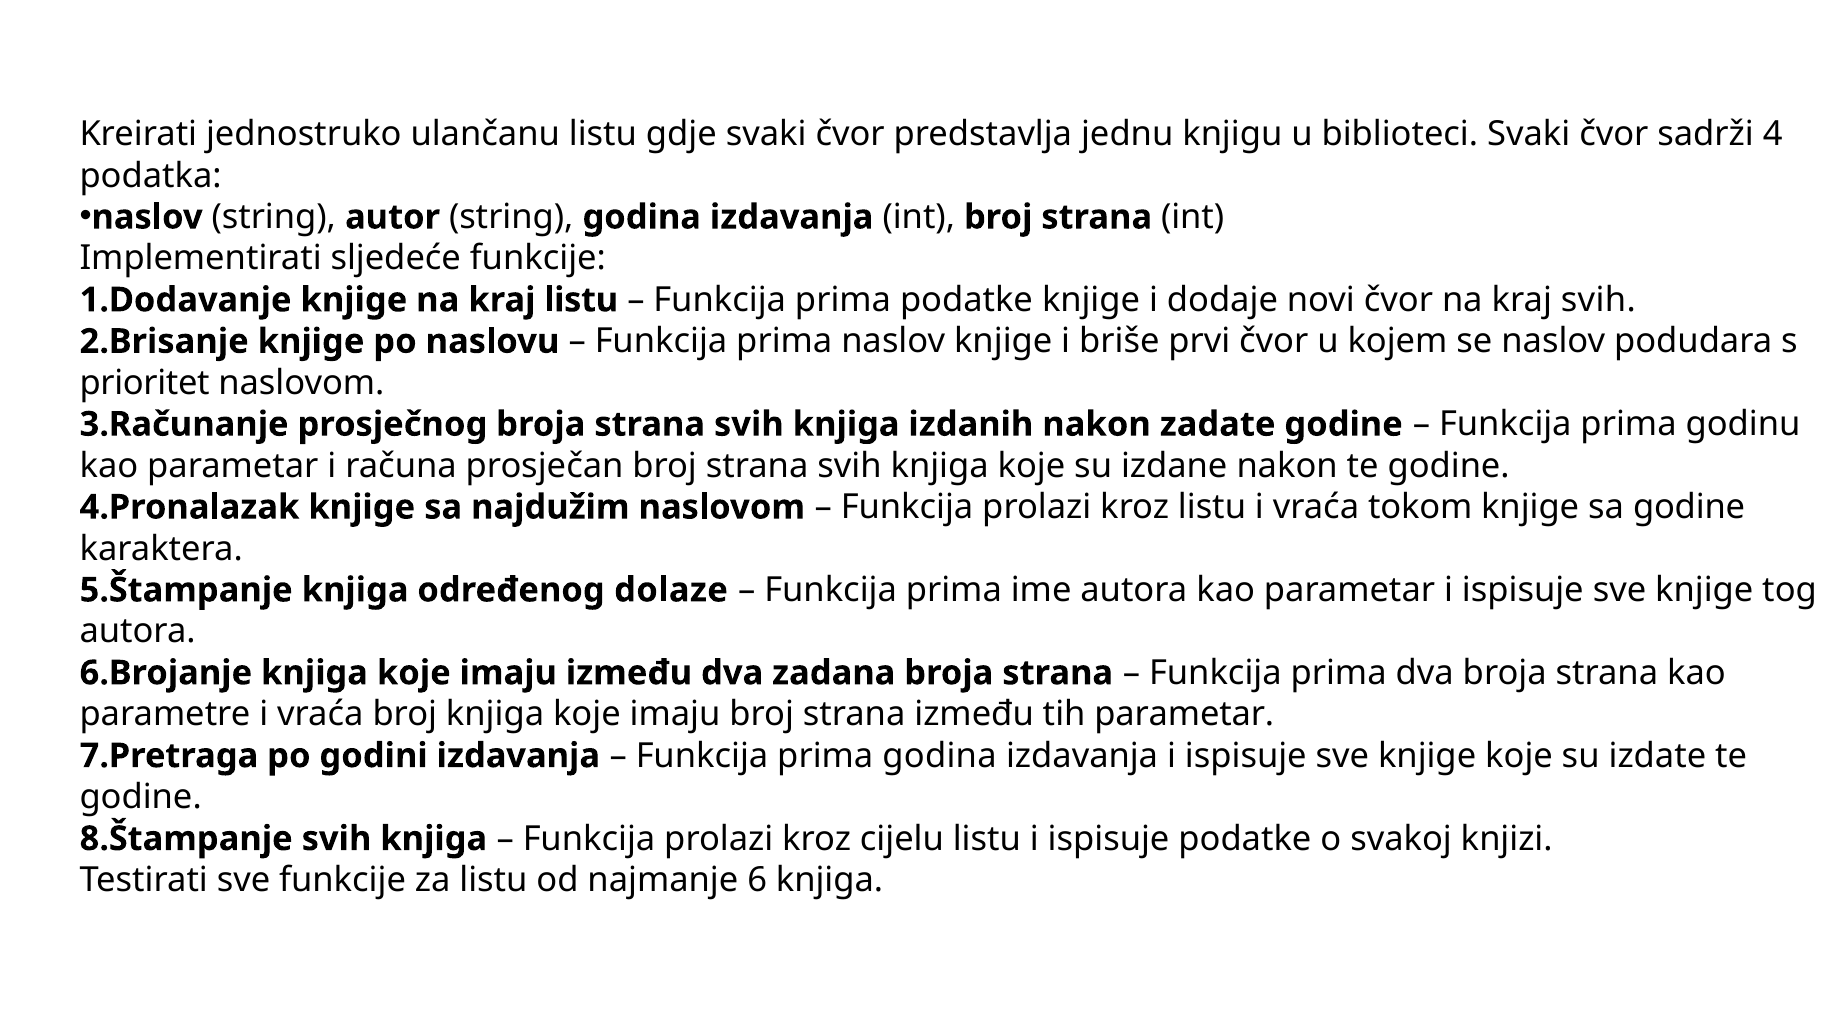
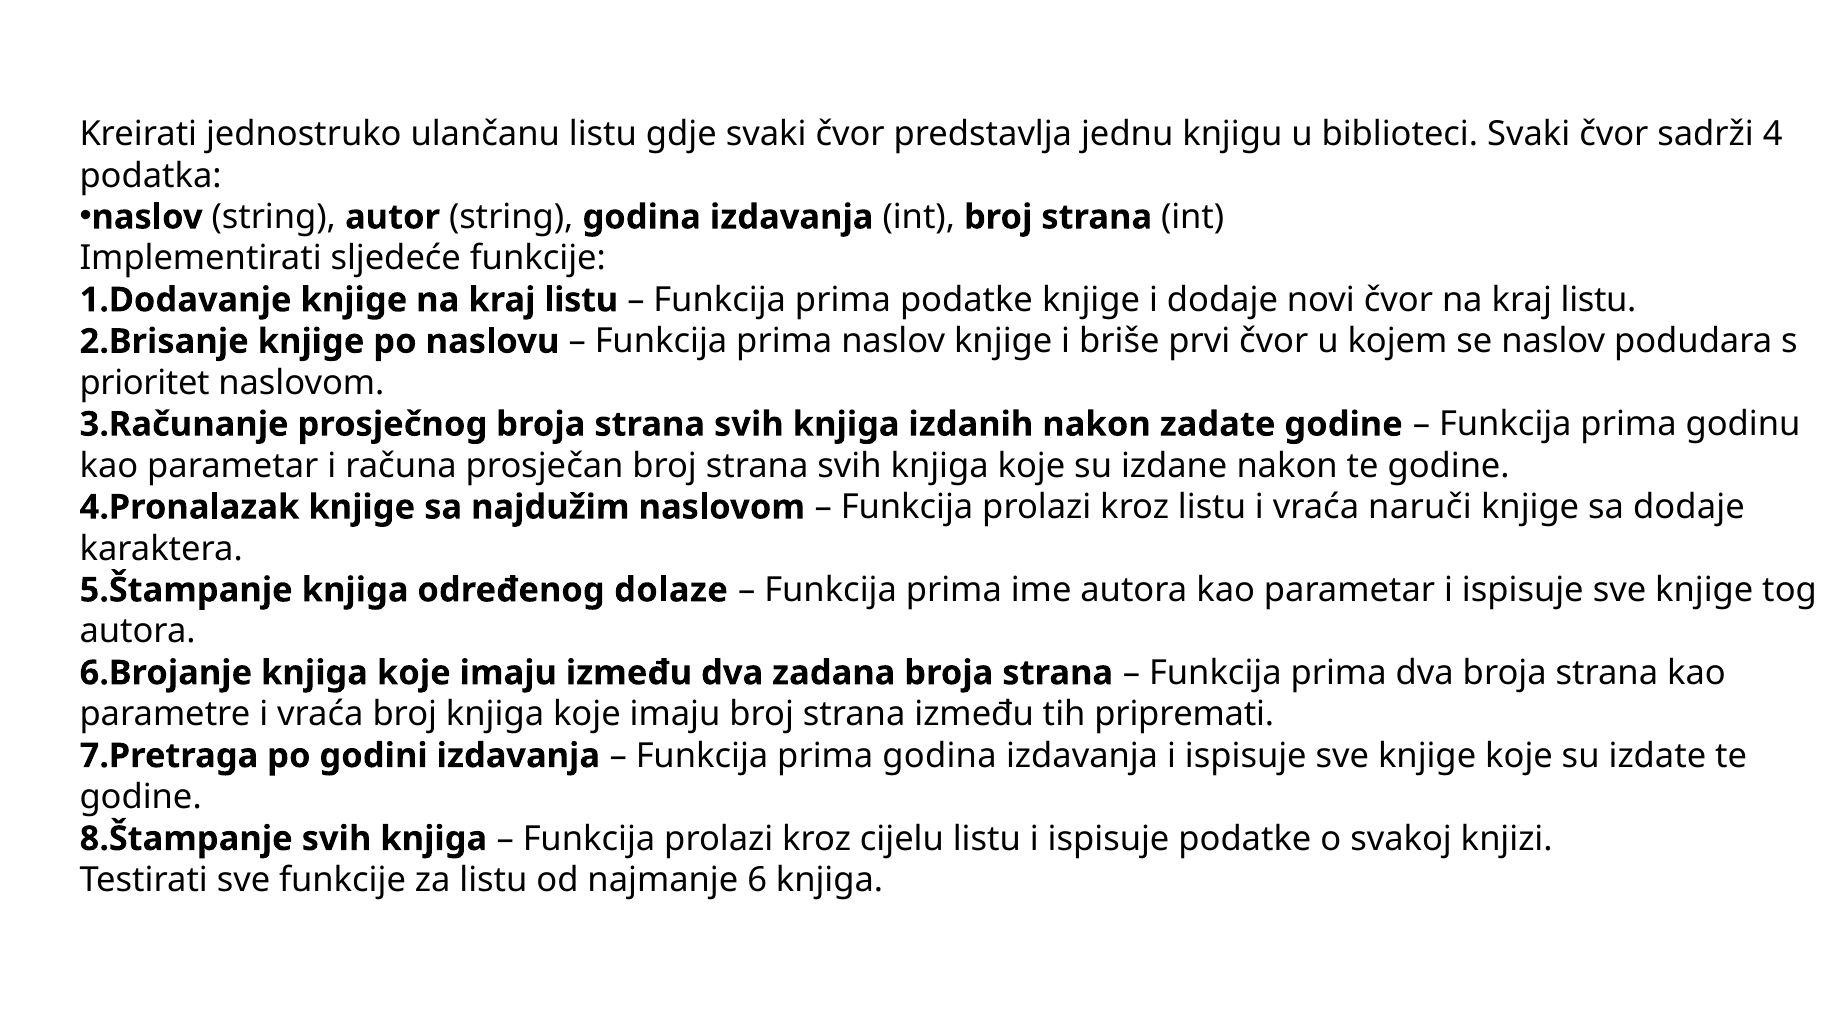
čvor na kraj svih: svih -> listu
tokom: tokom -> naruči
sa godine: godine -> dodaje
tih parametar: parametar -> pripremati
